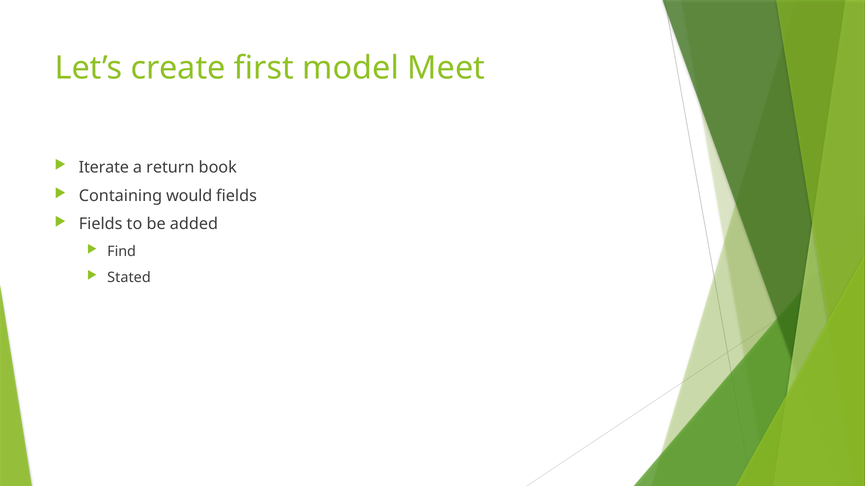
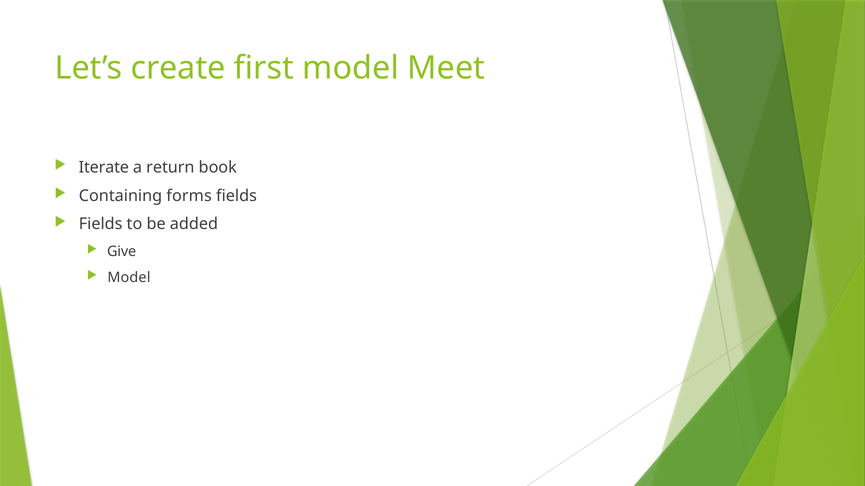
would: would -> forms
Find: Find -> Give
Stated at (129, 278): Stated -> Model
